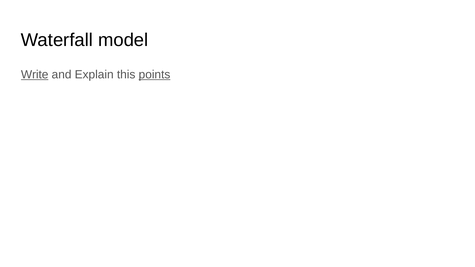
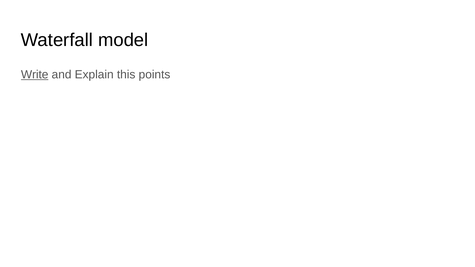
points underline: present -> none
